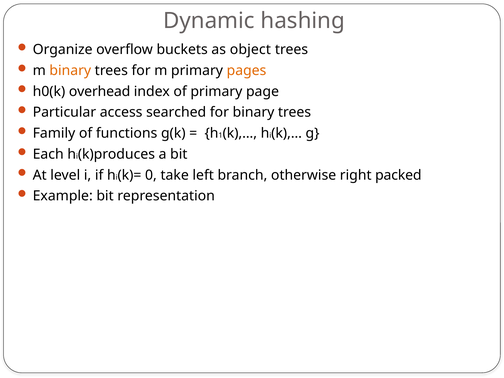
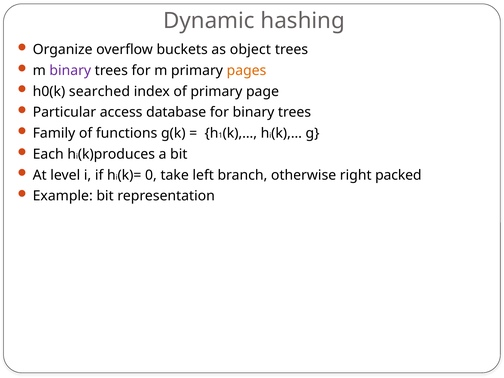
binary at (70, 71) colour: orange -> purple
overhead: overhead -> searched
searched: searched -> database
